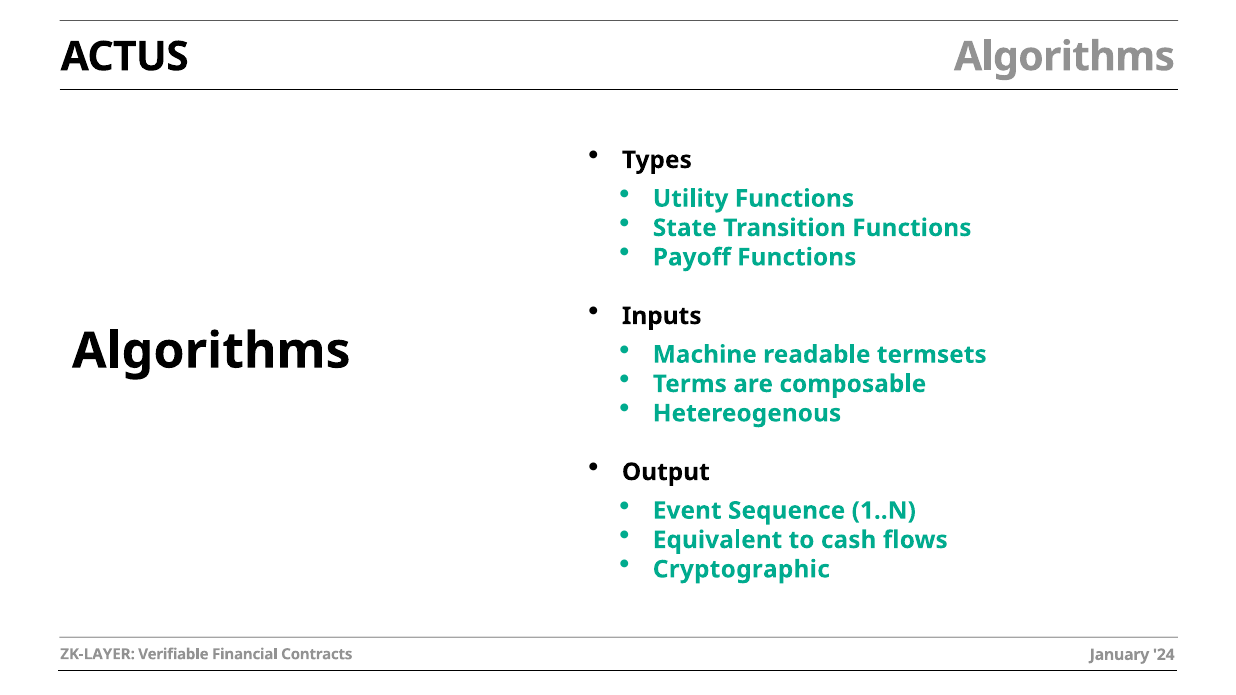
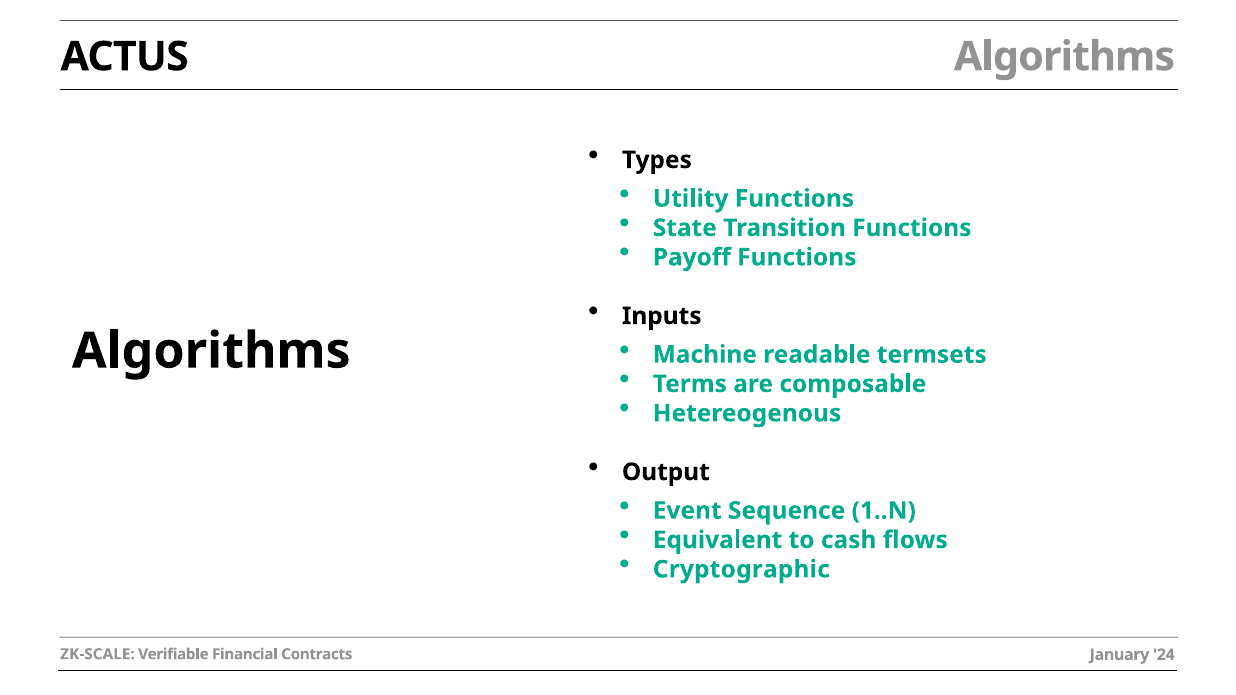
ZK-LAYER: ZK-LAYER -> ZK-SCALE
